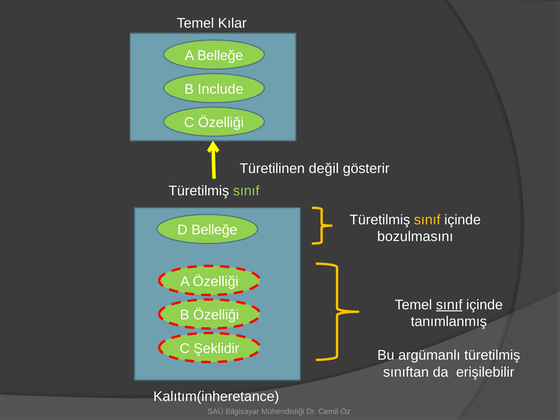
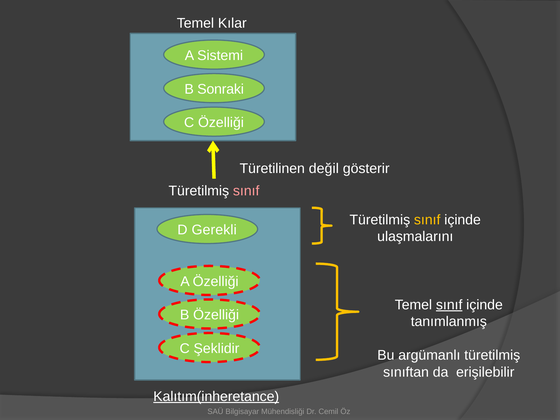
A Belleğe: Belleğe -> Sistemi
Include: Include -> Sonraki
sınıf at (246, 191) colour: light green -> pink
D Belleğe: Belleğe -> Gerekli
bozulmasını: bozulmasını -> ulaşmalarını
Kalıtım(inheretance underline: none -> present
